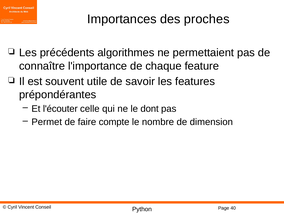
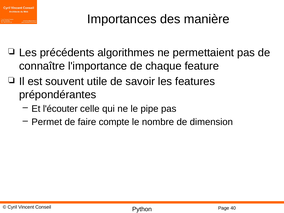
proches: proches -> manière
dont: dont -> pipe
